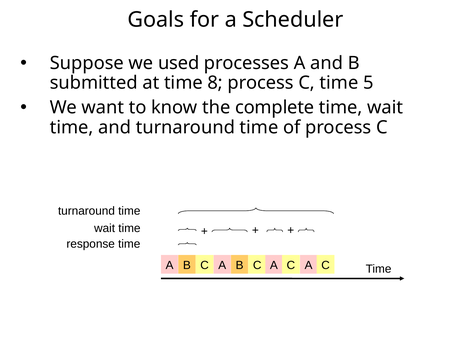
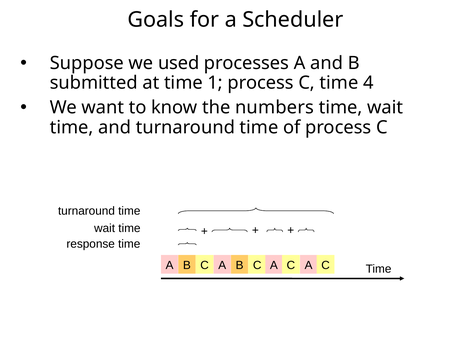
8: 8 -> 1
5: 5 -> 4
complete: complete -> numbers
